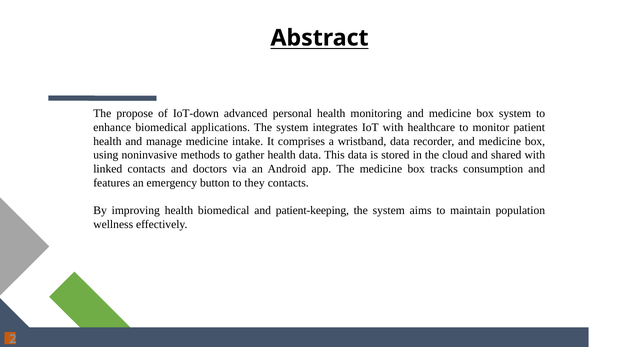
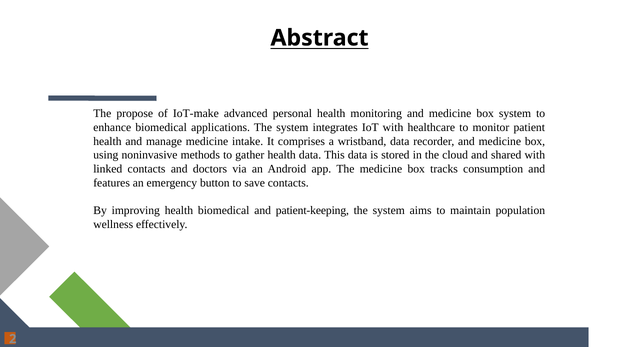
IoT-down: IoT-down -> IoT-make
they: they -> save
